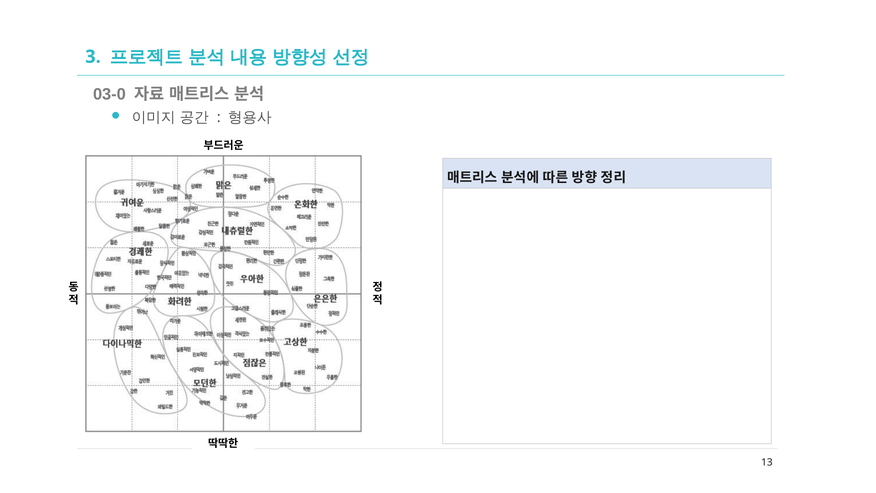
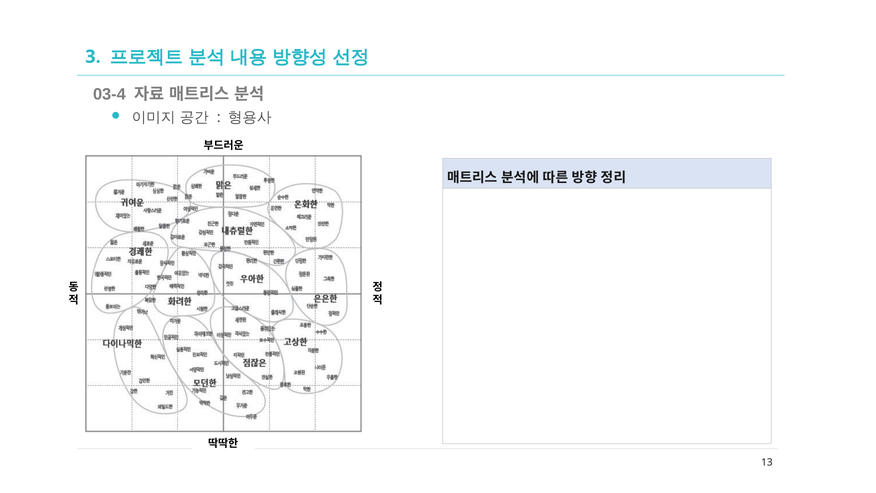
03-0: 03-0 -> 03-4
